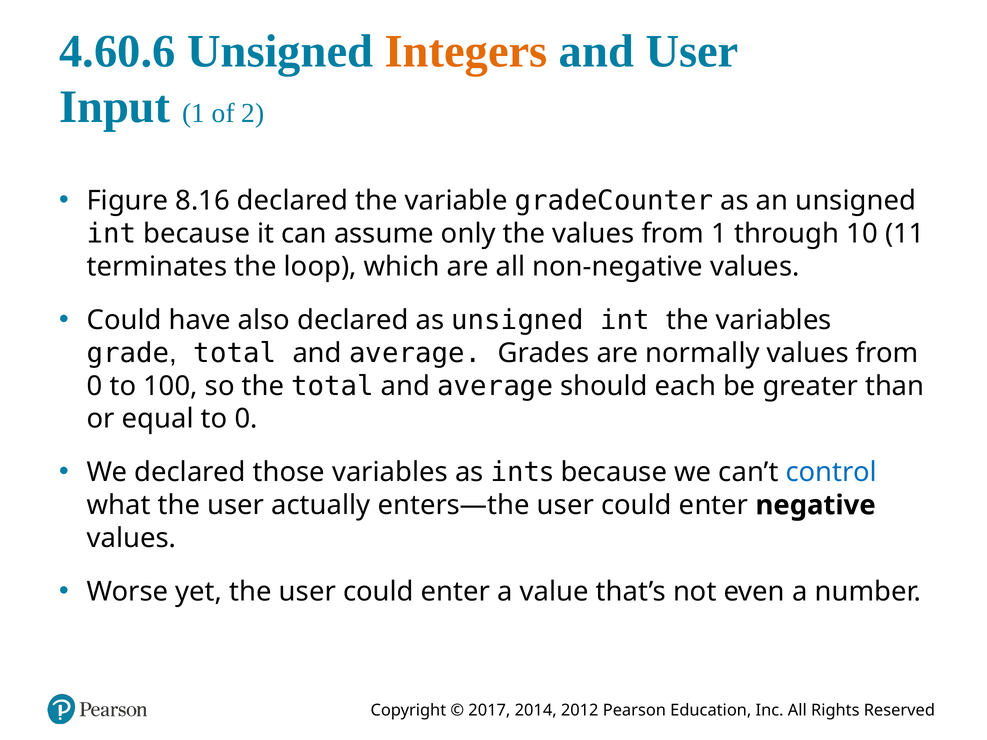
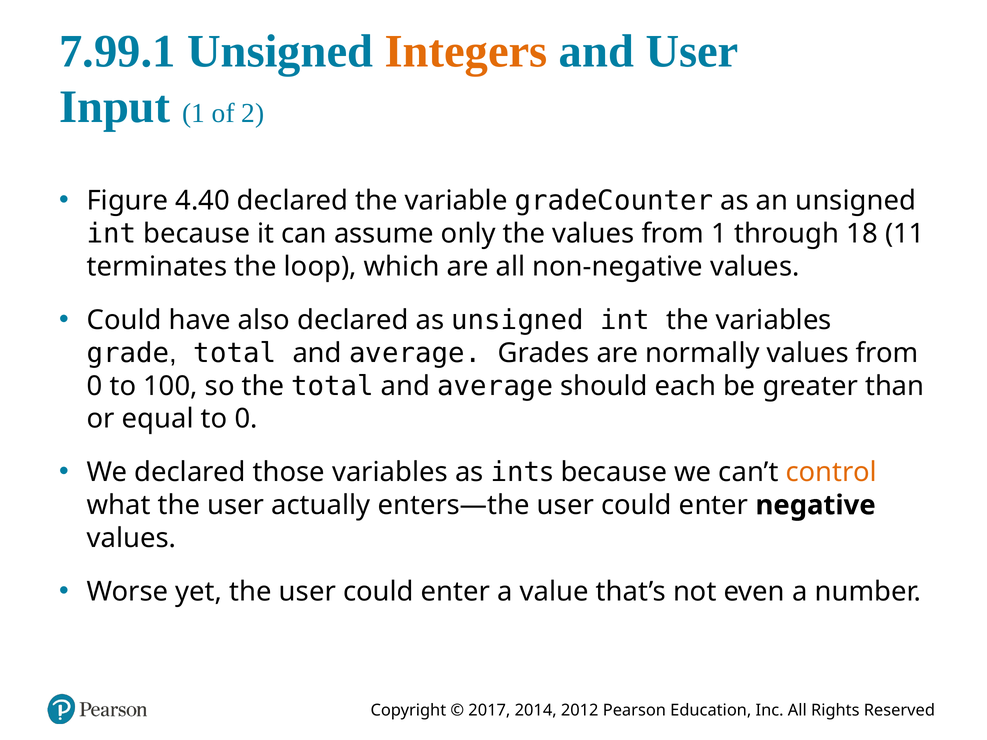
4.60.6: 4.60.6 -> 7.99.1
8.16: 8.16 -> 4.40
10: 10 -> 18
control colour: blue -> orange
